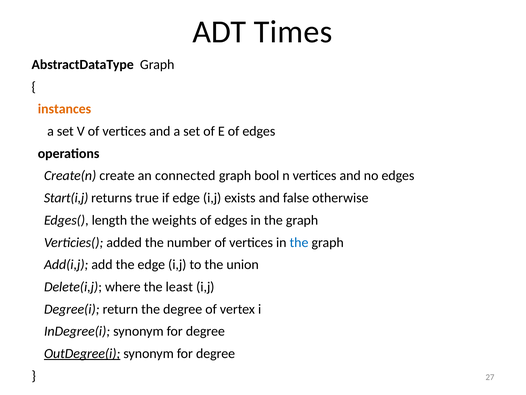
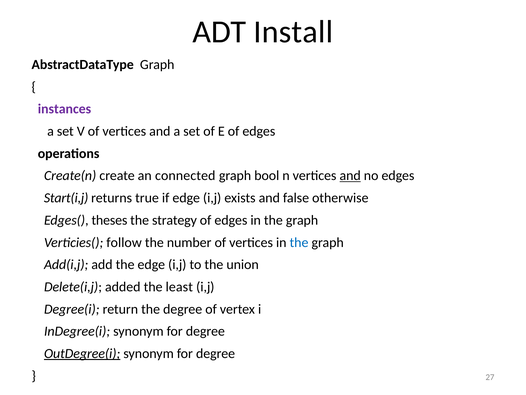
Times: Times -> Install
instances colour: orange -> purple
and at (350, 176) underline: none -> present
length: length -> theses
weights: weights -> strategy
added: added -> follow
where: where -> added
